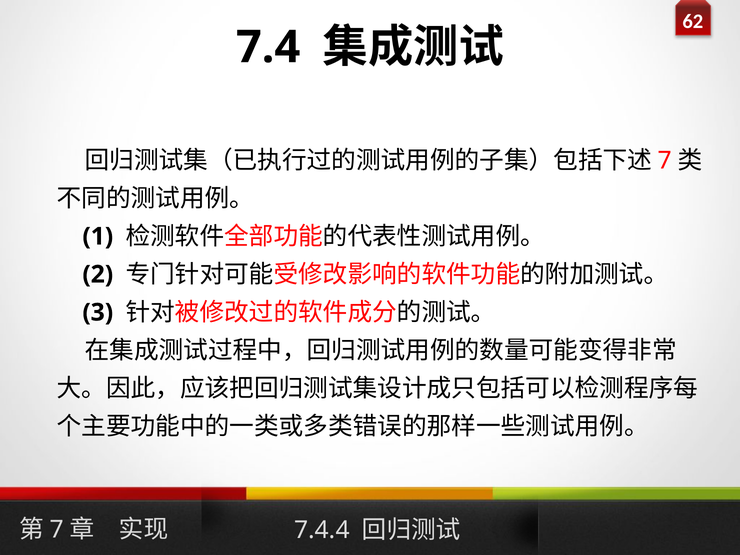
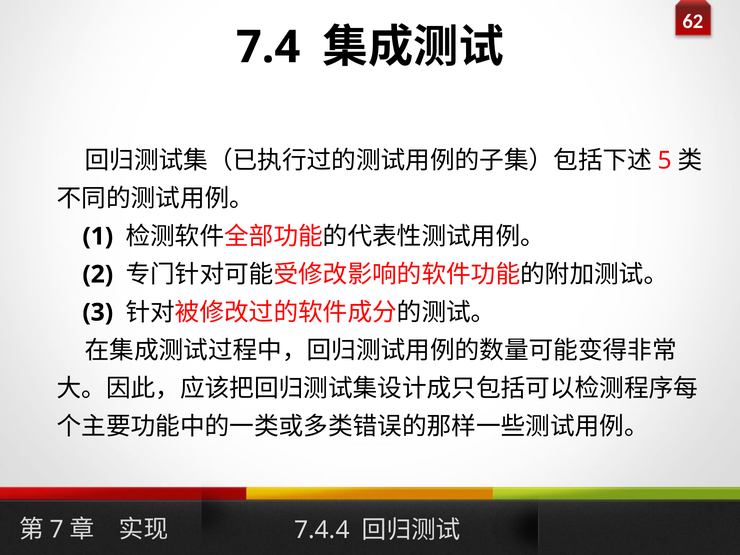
7 at (665, 160): 7 -> 5
